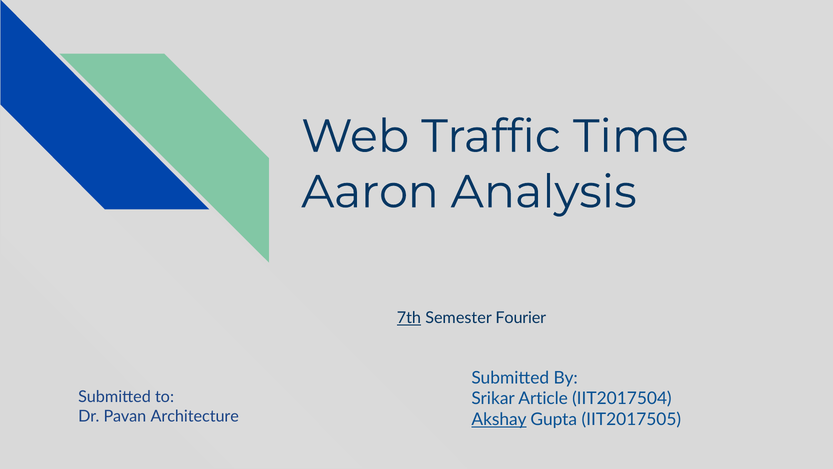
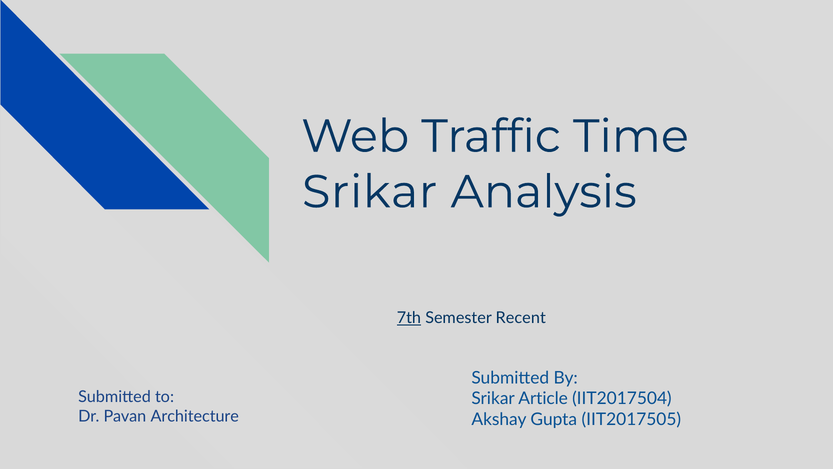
Aaron at (370, 192): Aaron -> Srikar
Fourier: Fourier -> Recent
Akshay underline: present -> none
